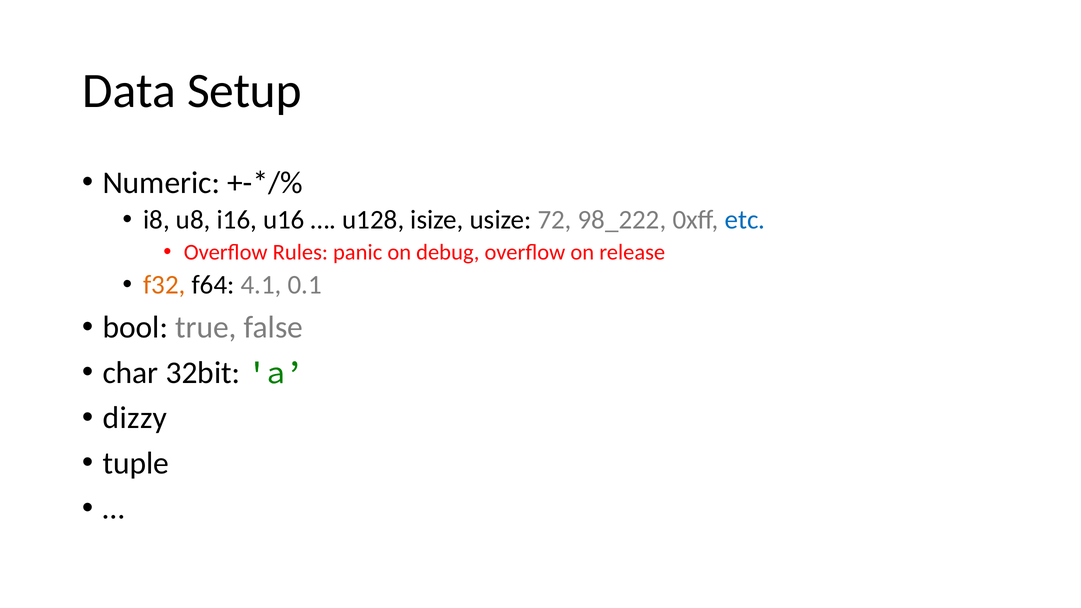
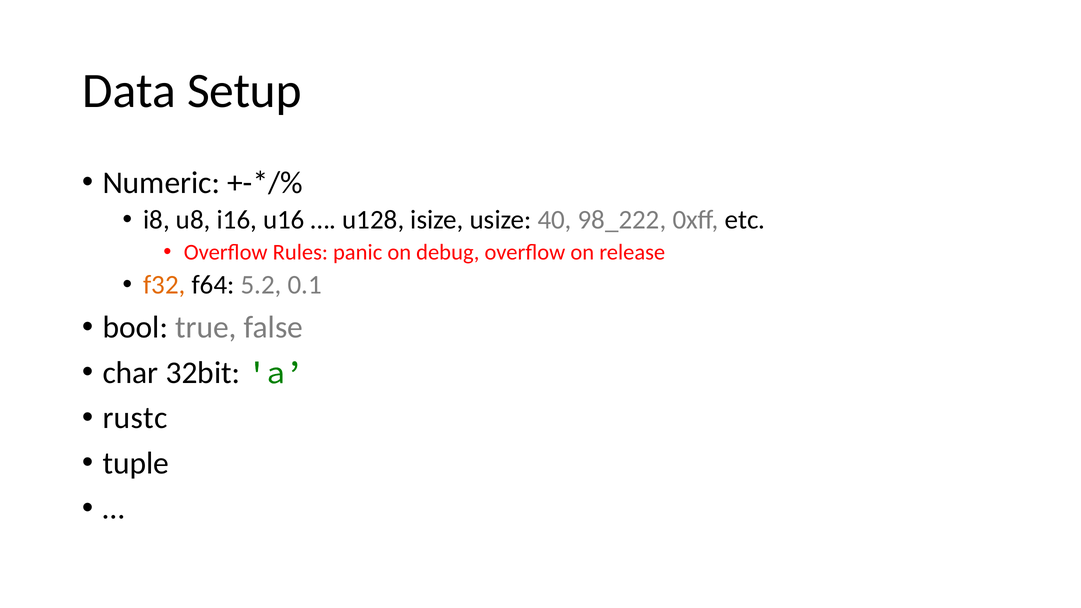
72: 72 -> 40
etc colour: blue -> black
4.1: 4.1 -> 5.2
dizzy: dizzy -> rustc
